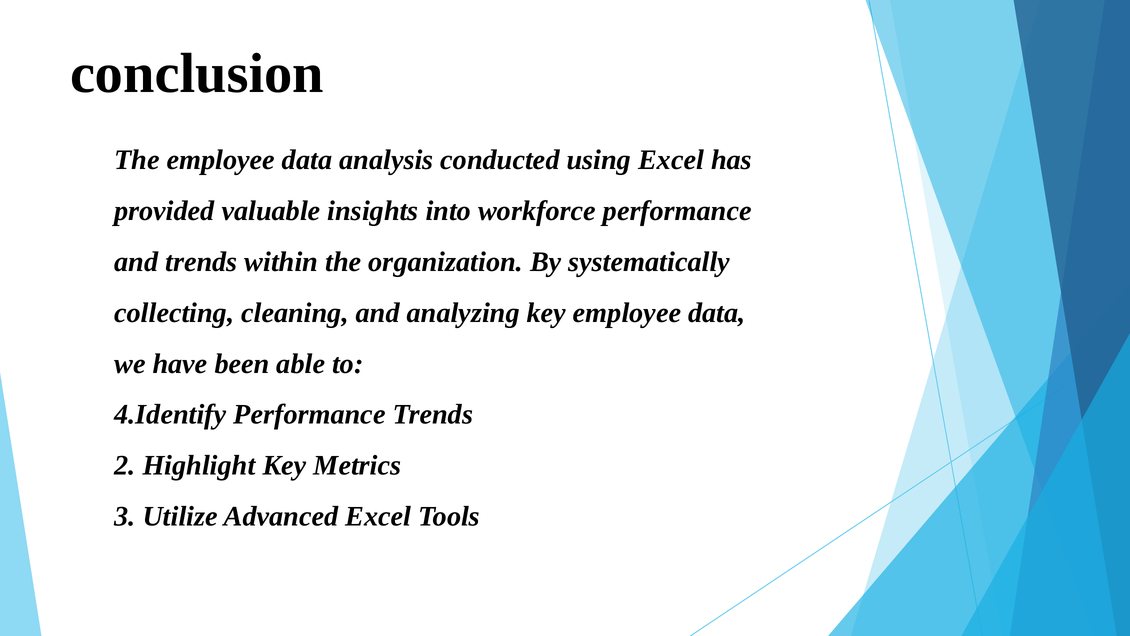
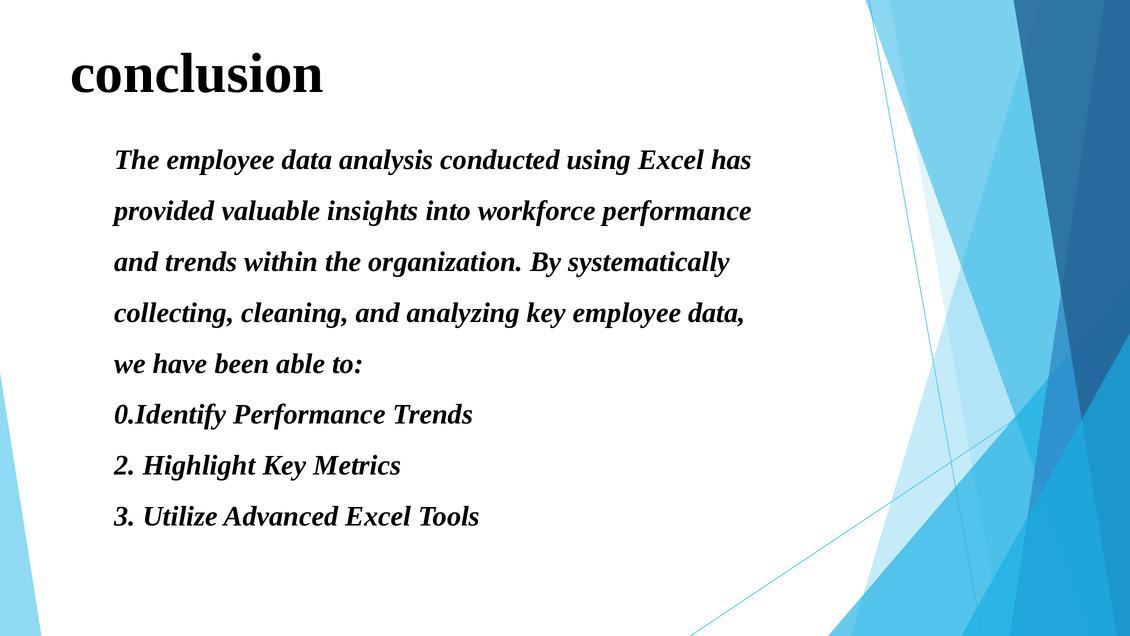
4.Identify: 4.Identify -> 0.Identify
